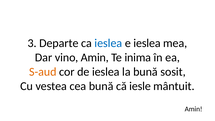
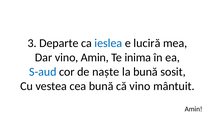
e ieslea: ieslea -> luciră
S-aud colour: orange -> blue
de ieslea: ieslea -> naște
că iesle: iesle -> vino
